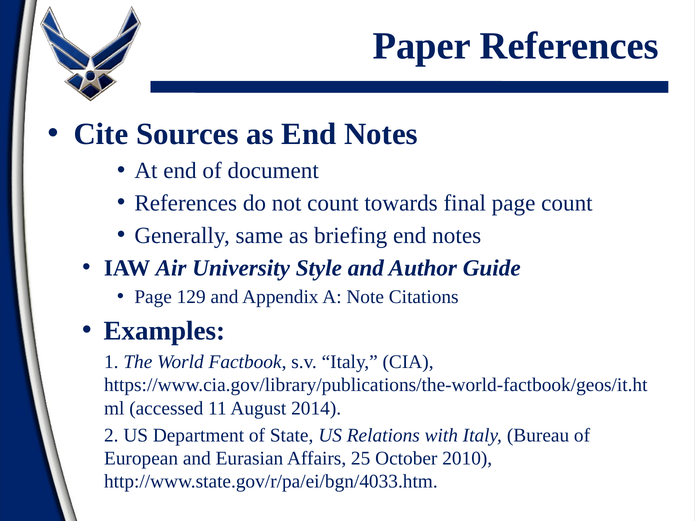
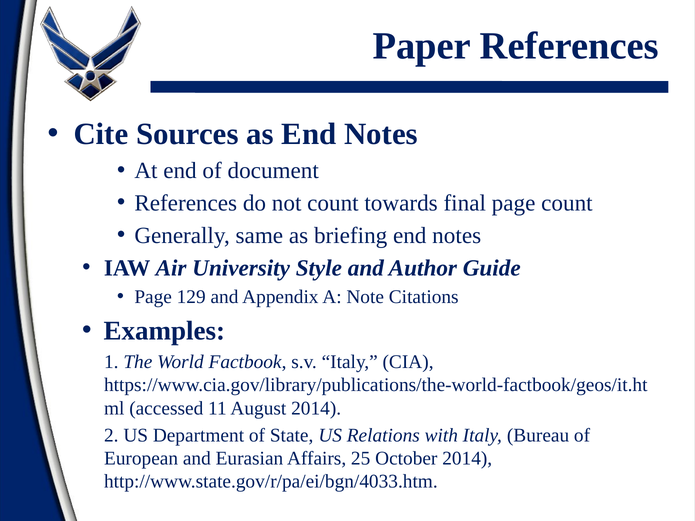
October 2010: 2010 -> 2014
